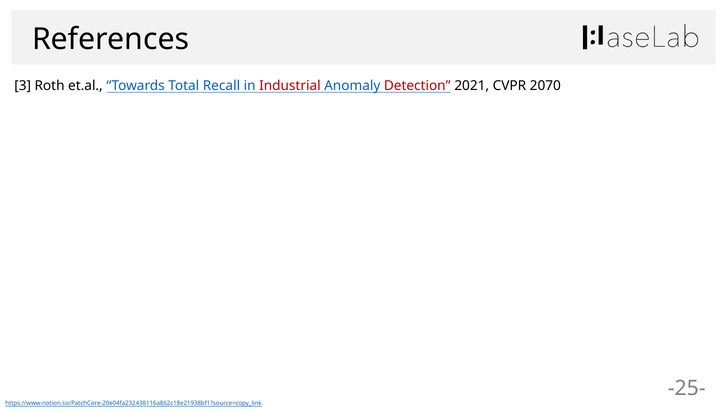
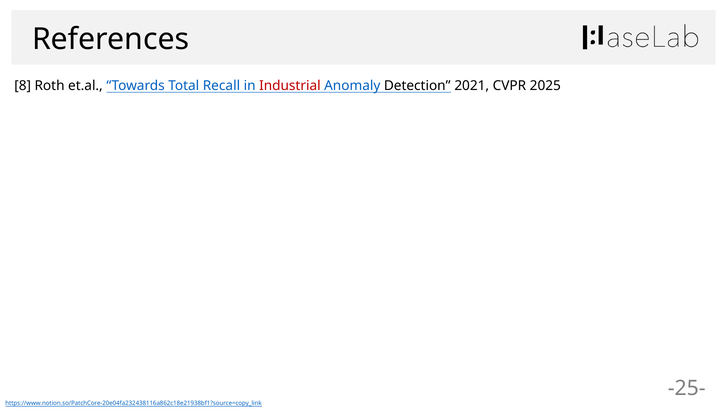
3: 3 -> 8
Detection colour: red -> black
2070: 2070 -> 2025
